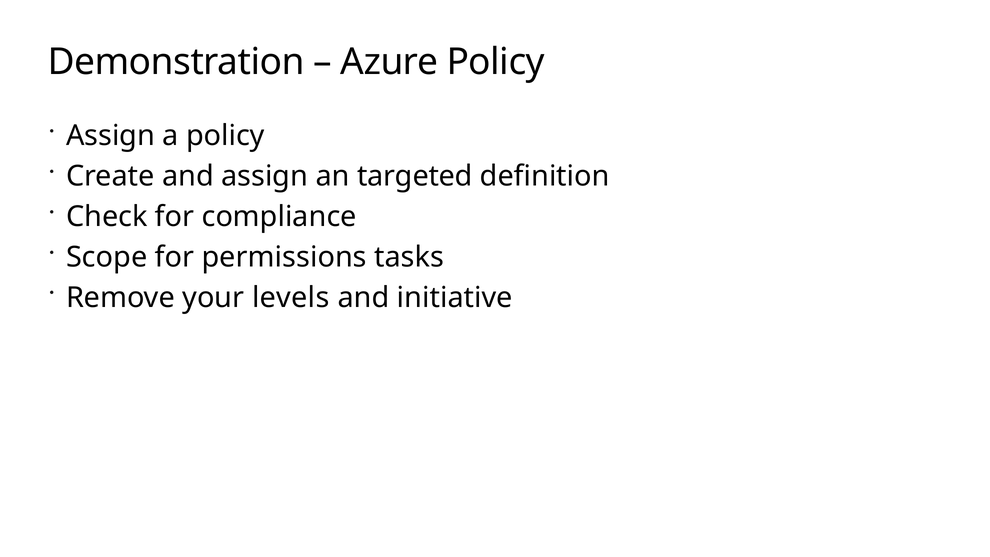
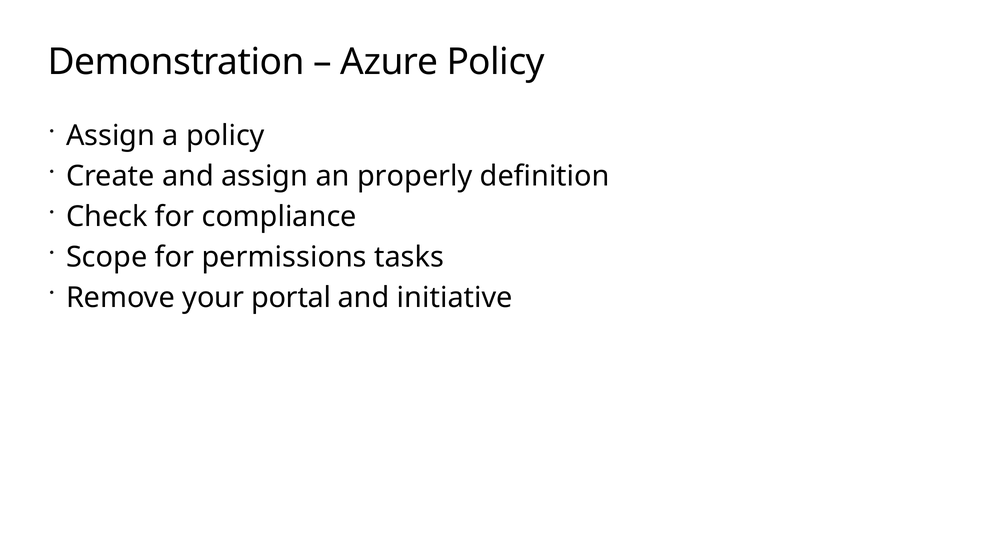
targeted: targeted -> properly
levels: levels -> portal
